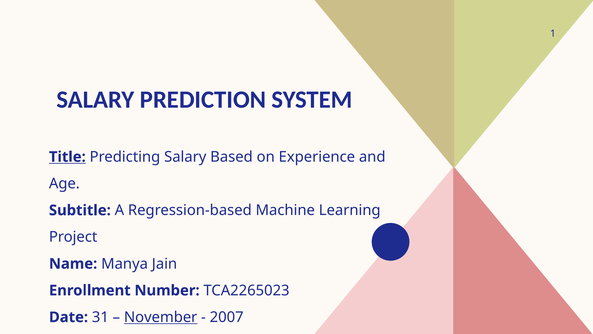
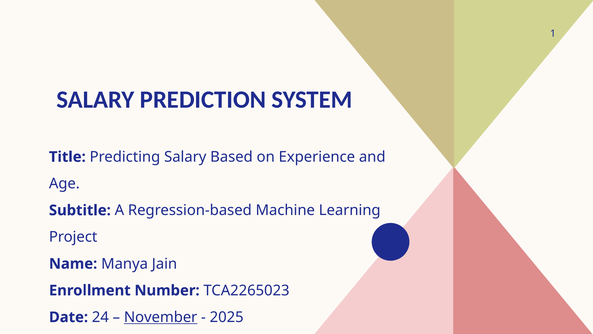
Title underline: present -> none
31: 31 -> 24
2007: 2007 -> 2025
